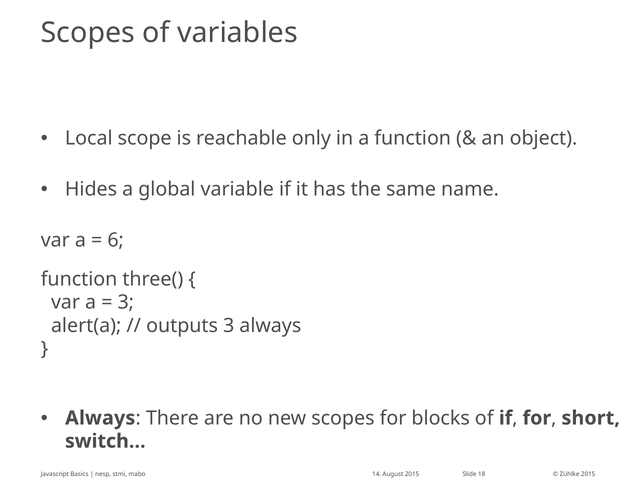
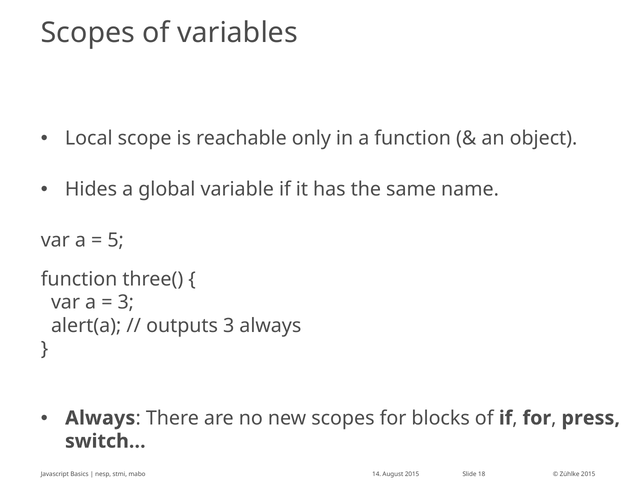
6: 6 -> 5
short: short -> press
